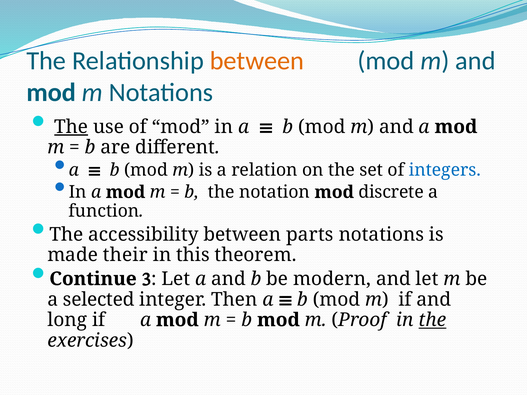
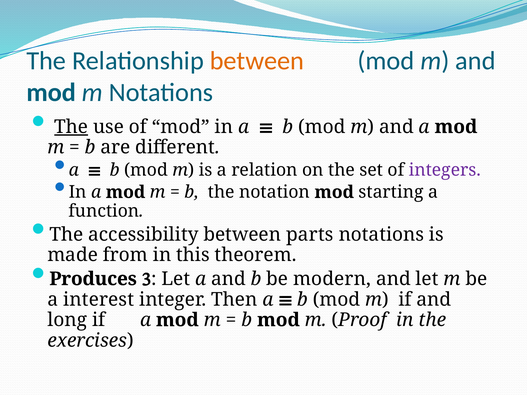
integers colour: blue -> purple
discrete: discrete -> starting
their: their -> from
Continue: Continue -> Produces
selected: selected -> interest
the at (432, 320) underline: present -> none
